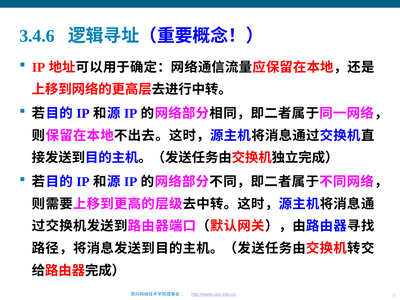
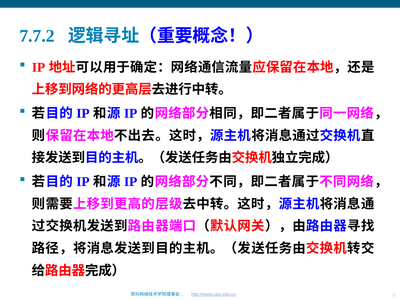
3.4.6: 3.4.6 -> 7.7.2
